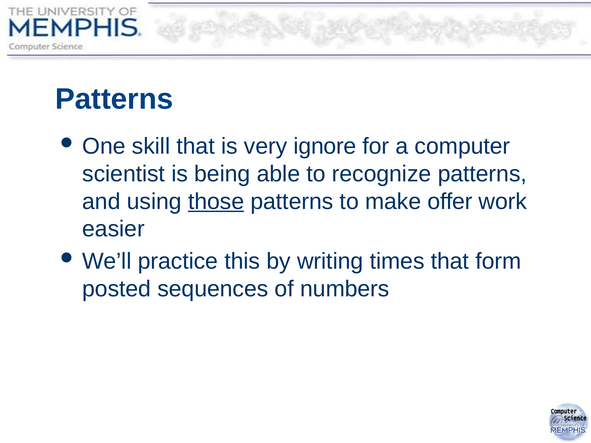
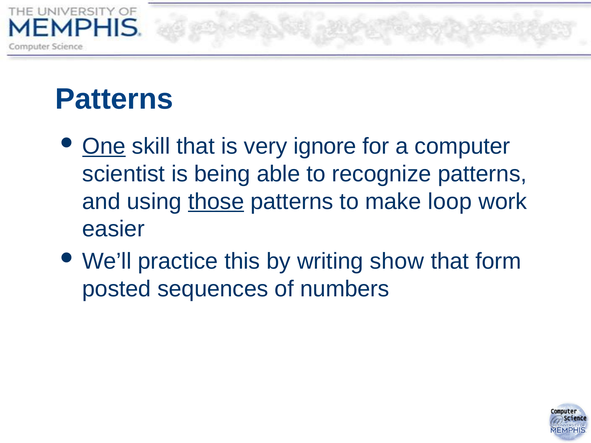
One underline: none -> present
offer: offer -> loop
times: times -> show
